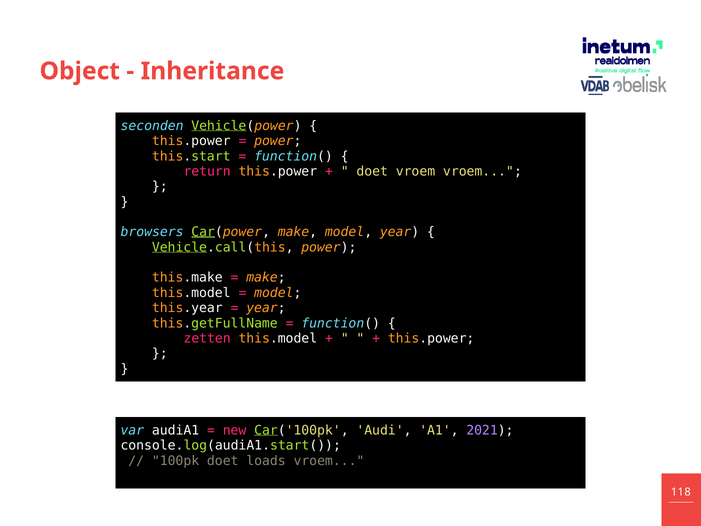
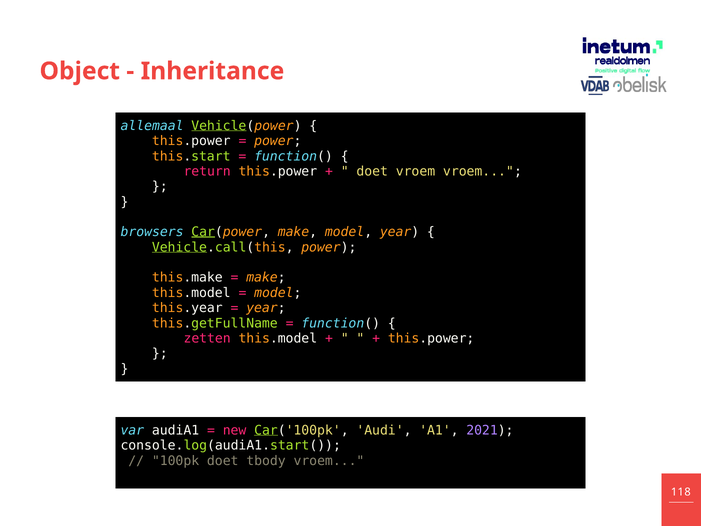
seconden: seconden -> allemaal
loads: loads -> tbody
